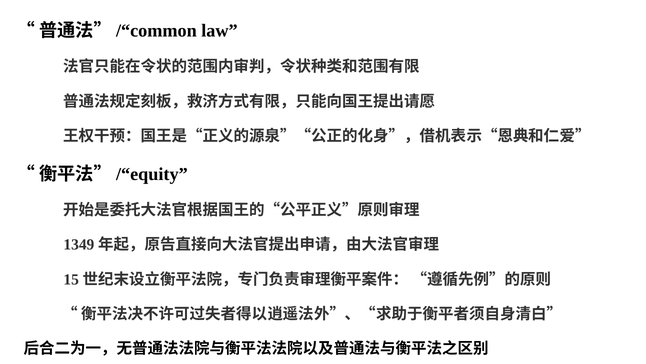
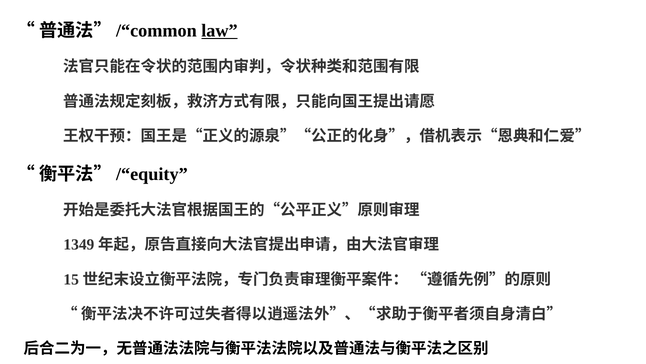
law underline: none -> present
